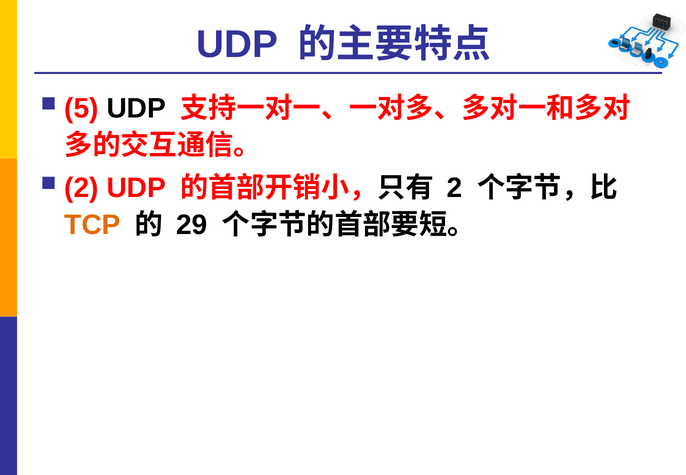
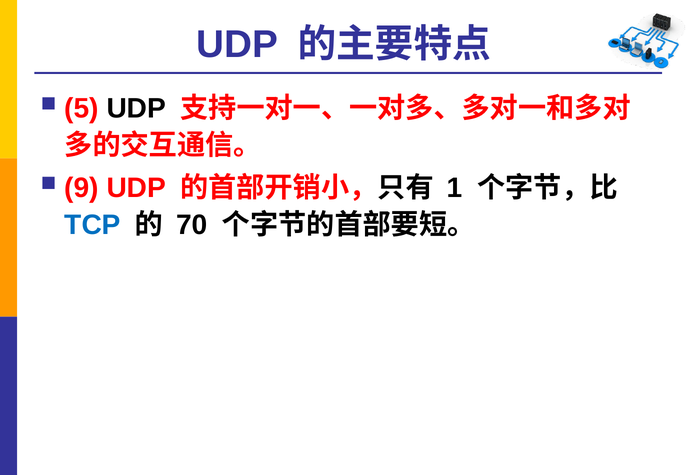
2 at (82, 188): 2 -> 9
2 at (455, 188): 2 -> 1
TCP colour: orange -> blue
29: 29 -> 70
